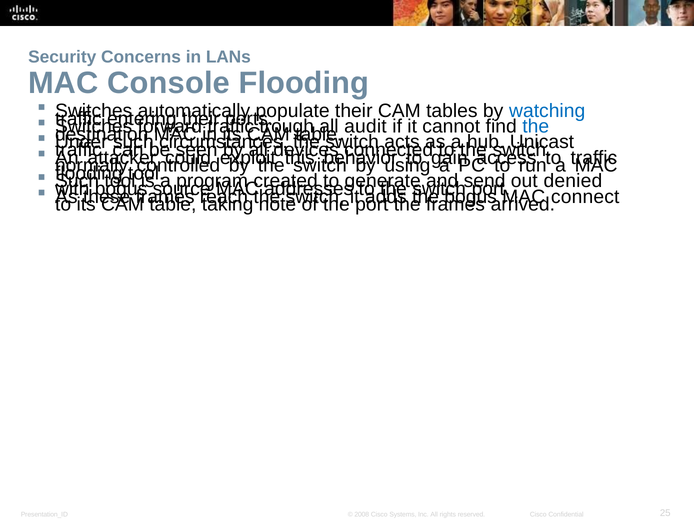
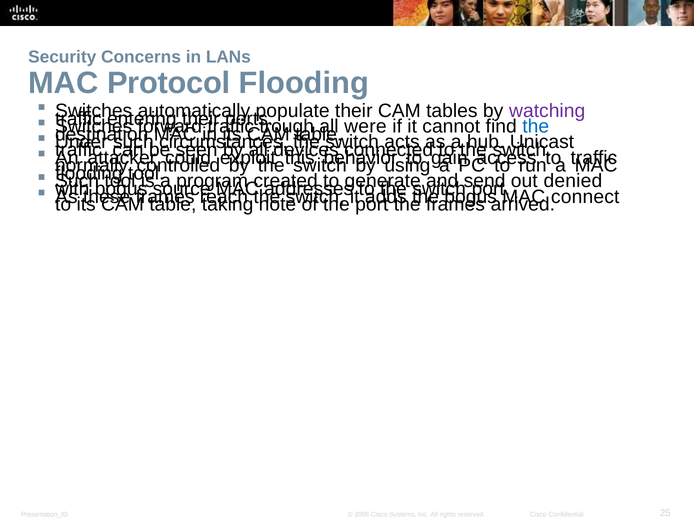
Console: Console -> Protocol
watching colour: blue -> purple
audit: audit -> were
